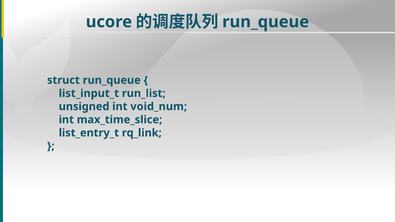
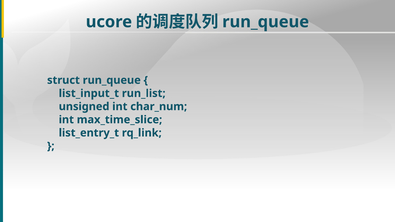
void_num: void_num -> char_num
